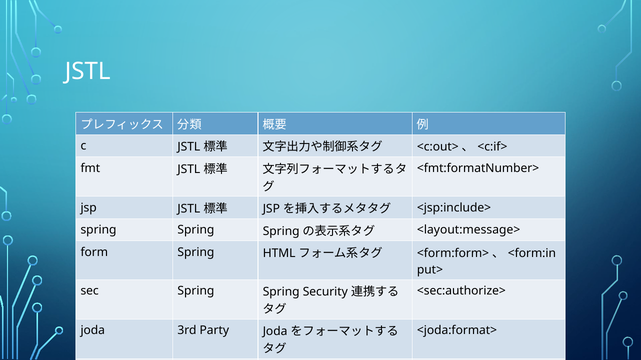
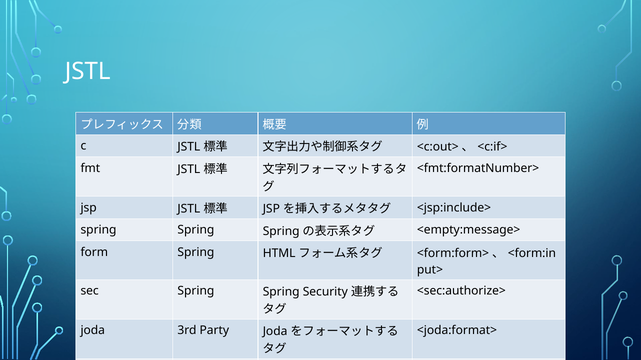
<layout:message>: <layout:message> -> <empty:message>
